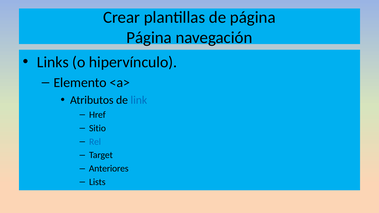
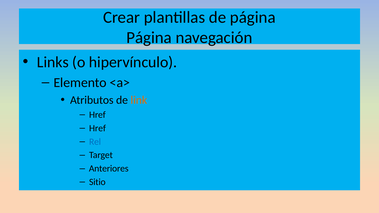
link colour: blue -> orange
Sitio at (97, 128): Sitio -> Href
Lists: Lists -> Sitio
